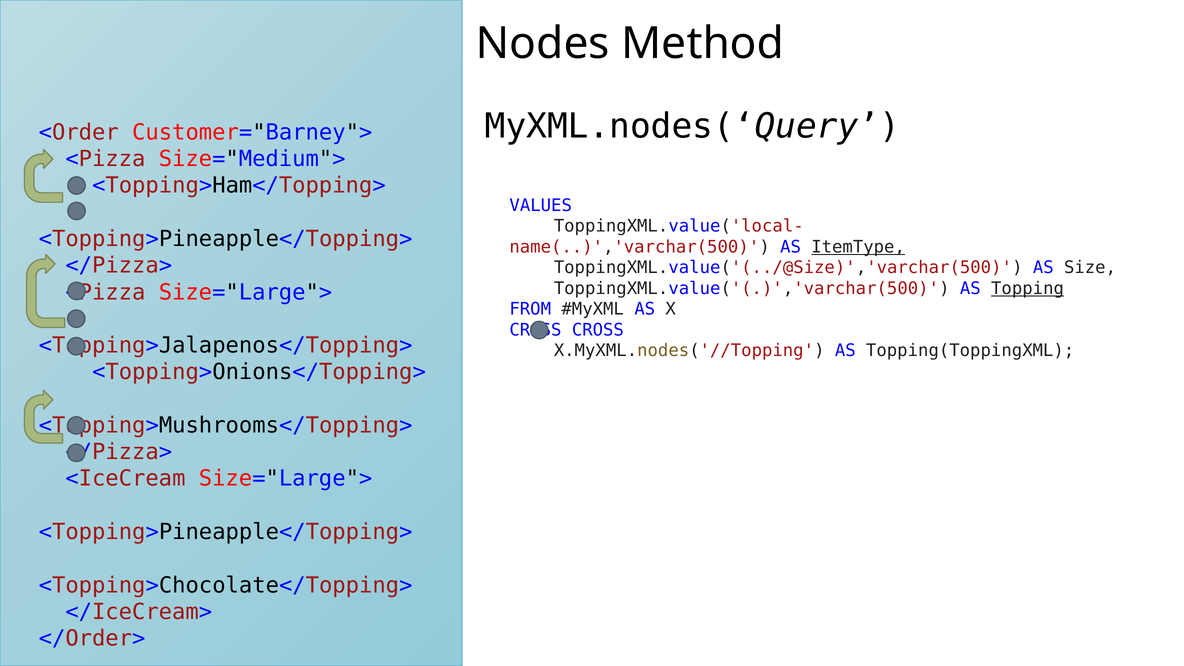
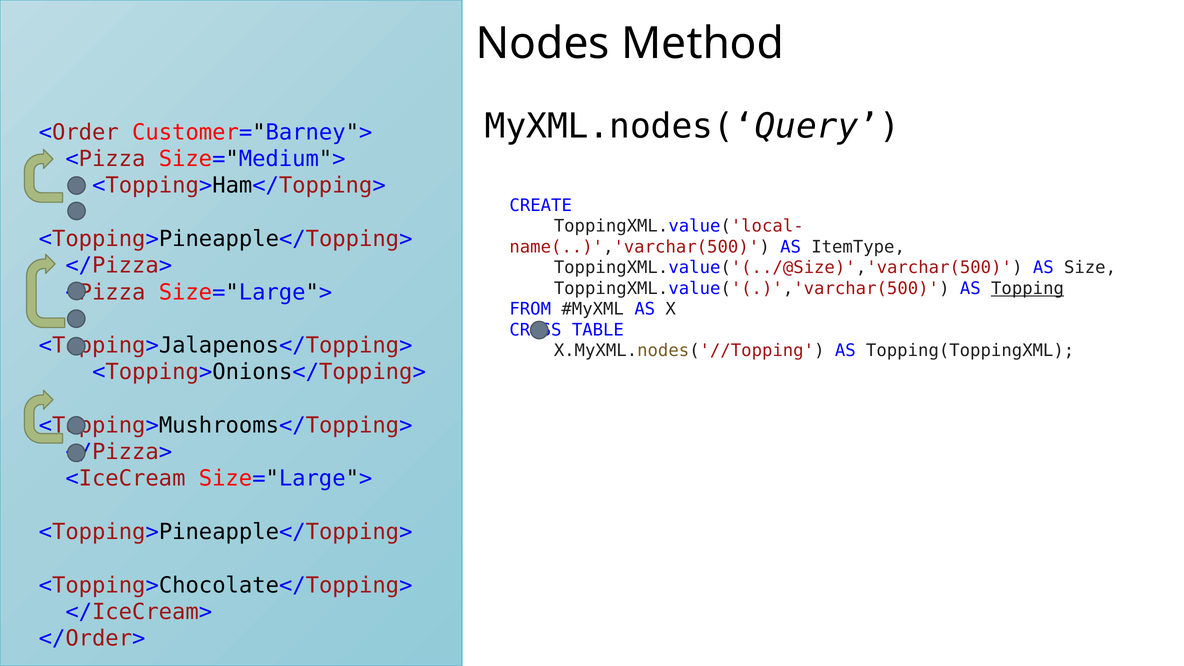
VALUES: VALUES -> CREATE
ItemType underline: present -> none
CROSS at (598, 330): CROSS -> TABLE
